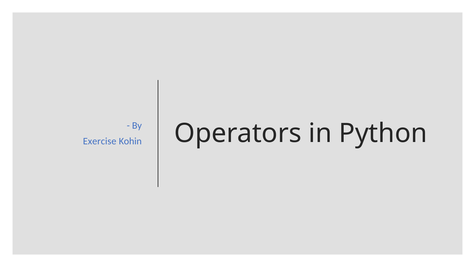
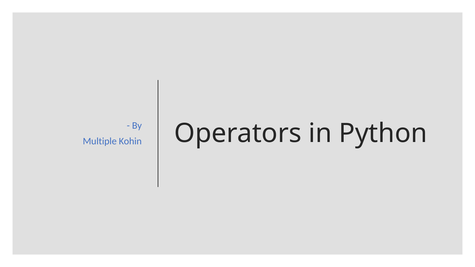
Exercise: Exercise -> Multiple
